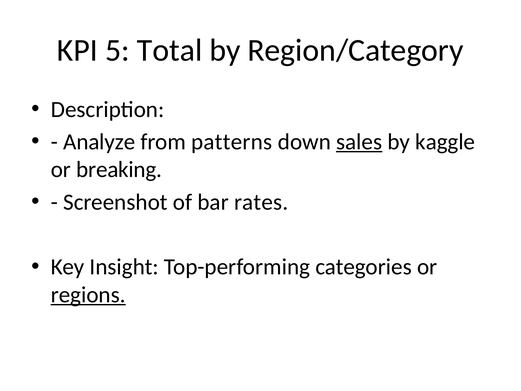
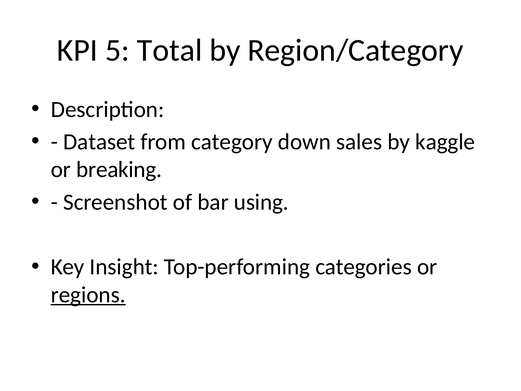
Analyze: Analyze -> Dataset
patterns: patterns -> category
sales underline: present -> none
rates: rates -> using
